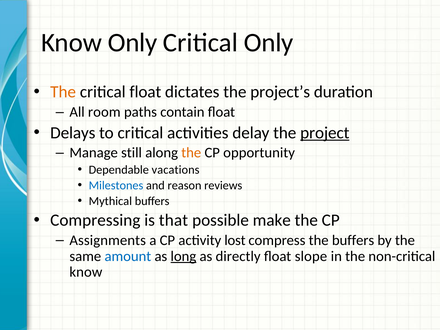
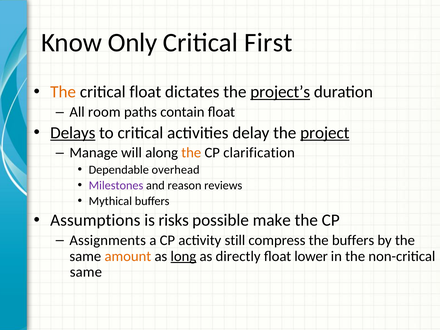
Critical Only: Only -> First
project’s underline: none -> present
Delays underline: none -> present
still: still -> will
opportunity: opportunity -> clarification
vacations: vacations -> overhead
Milestones colour: blue -> purple
Compressing: Compressing -> Assumptions
that: that -> risks
lost: lost -> still
amount colour: blue -> orange
slope: slope -> lower
know at (86, 272): know -> same
